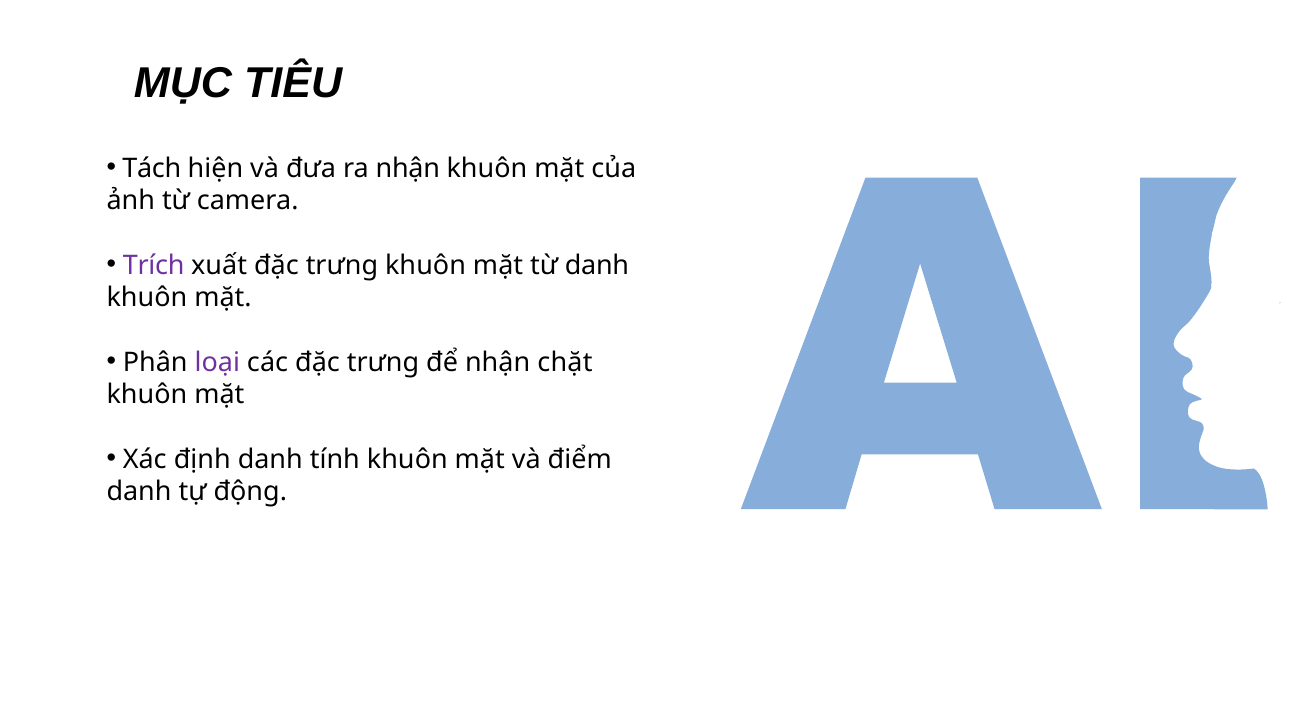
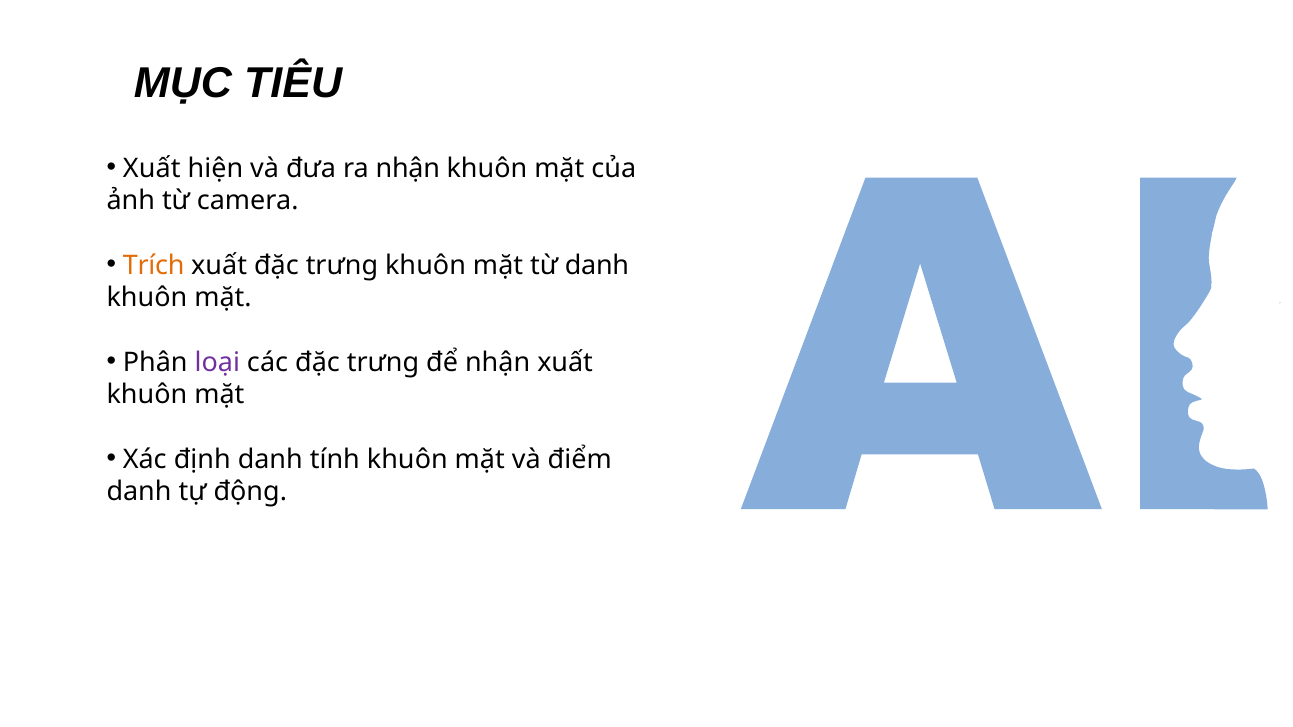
Tách at (152, 169): Tách -> Xuất
Trích colour: purple -> orange
nhận chặt: chặt -> xuất
